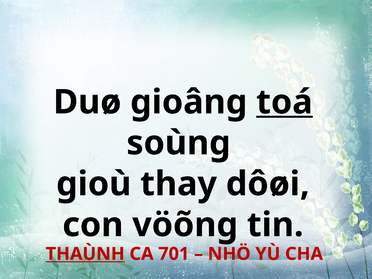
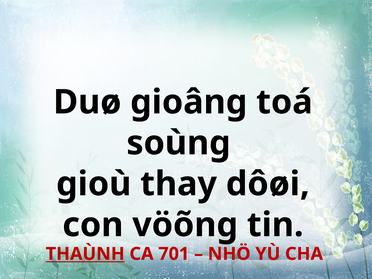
toá underline: present -> none
